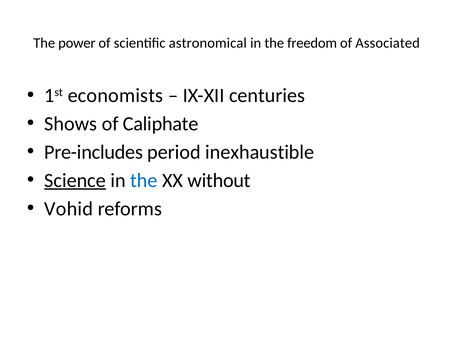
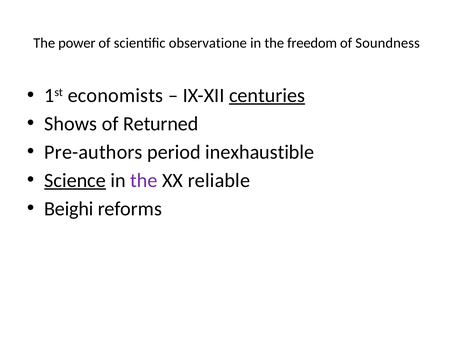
astronomical: astronomical -> observatione
Associated: Associated -> Soundness
centuries underline: none -> present
Caliphate: Caliphate -> Returned
Pre-includes: Pre-includes -> Pre-authors
the at (144, 180) colour: blue -> purple
without: without -> reliable
Vohid: Vohid -> Beighi
